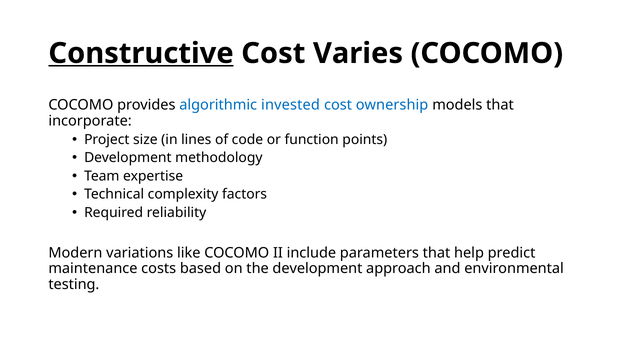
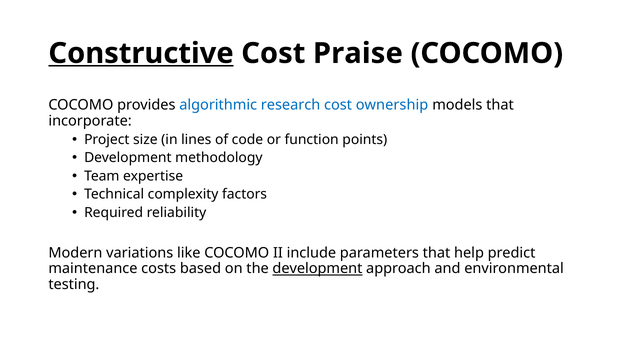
Varies: Varies -> Praise
invested: invested -> research
development at (317, 269) underline: none -> present
